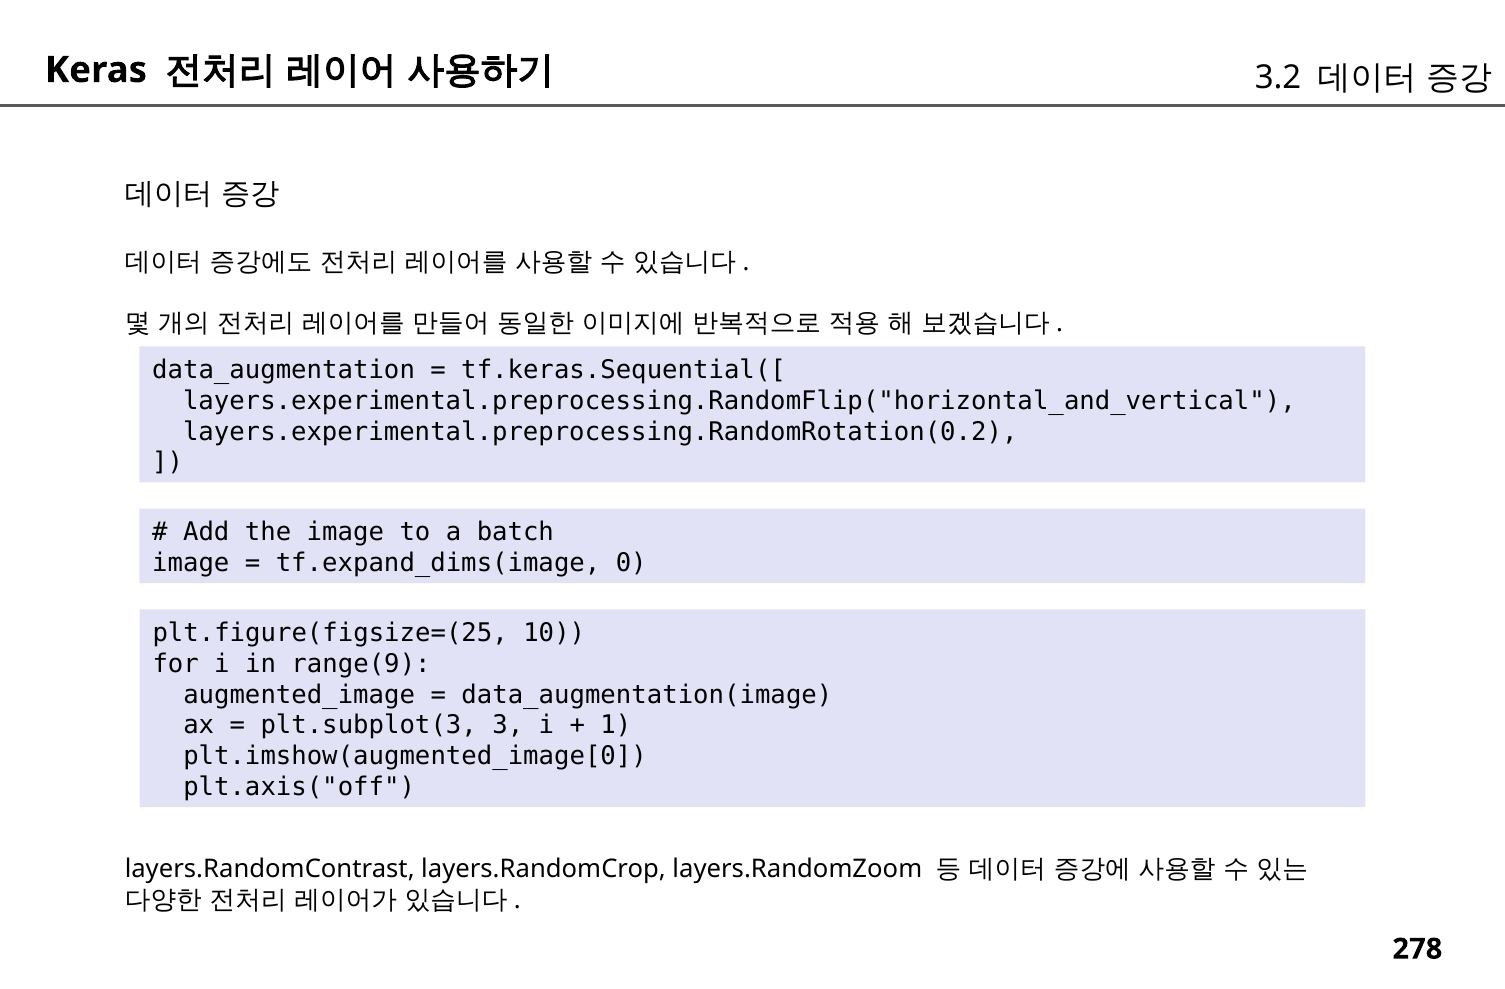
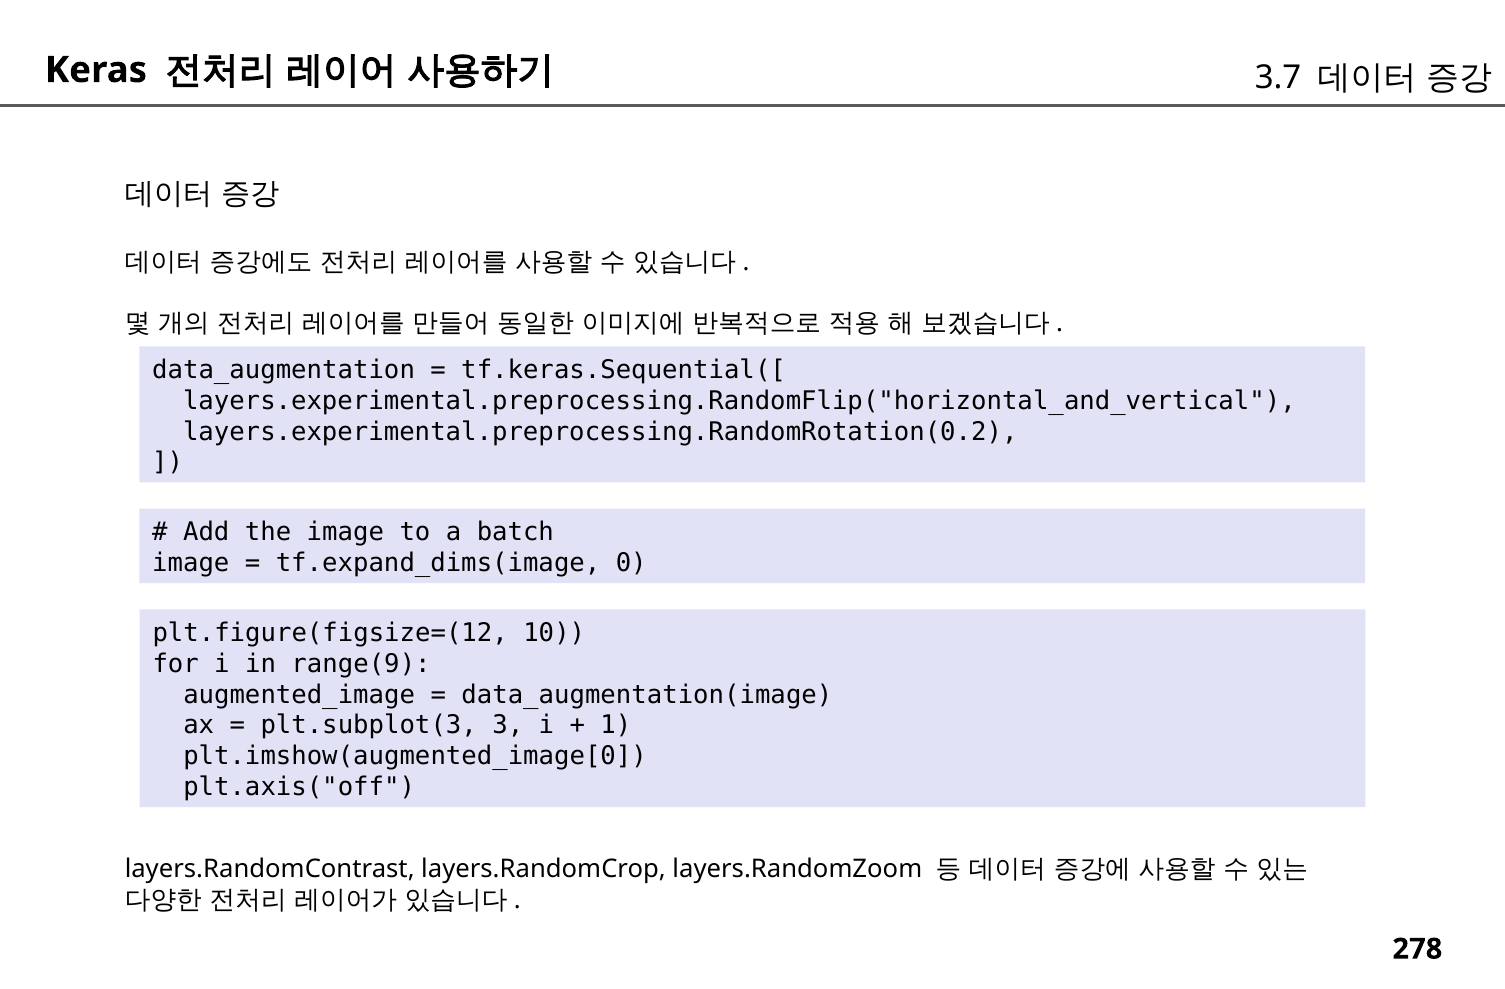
3.2: 3.2 -> 3.7
plt.figure(figsize=(25: plt.figure(figsize=(25 -> plt.figure(figsize=(12
